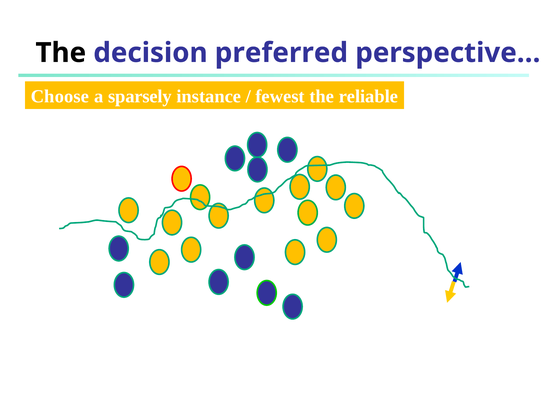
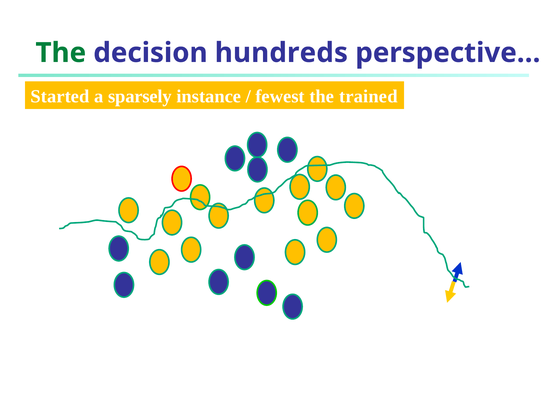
The at (61, 53) colour: black -> green
preferred: preferred -> hundreds
Choose: Choose -> Started
reliable: reliable -> trained
